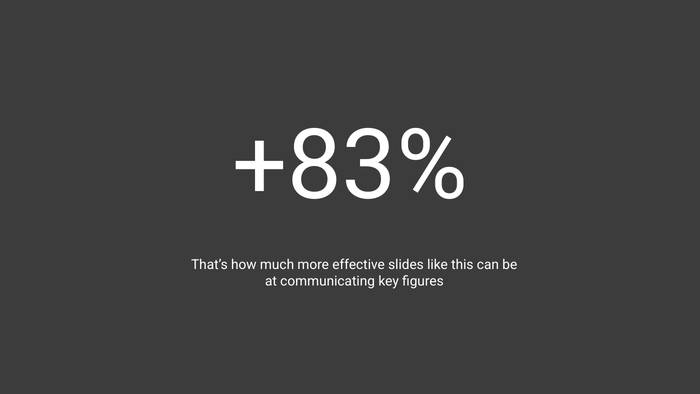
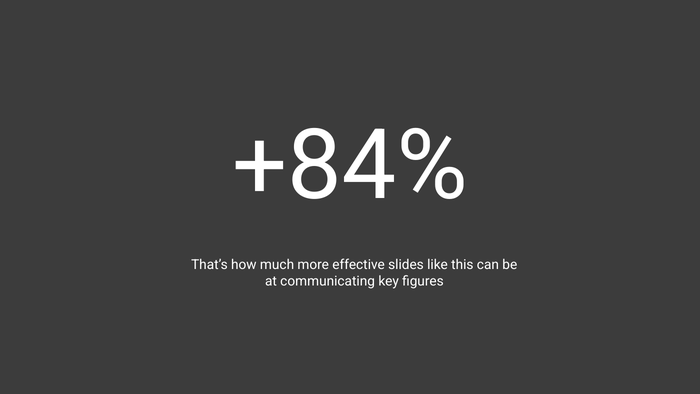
+83%: +83% -> +84%
